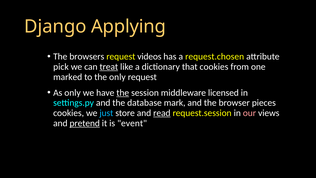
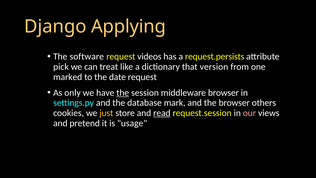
browsers: browsers -> software
request.chosen: request.chosen -> request.persists
treat underline: present -> none
that cookies: cookies -> version
the only: only -> date
middleware licensed: licensed -> browser
pieces: pieces -> others
just colour: light blue -> yellow
pretend underline: present -> none
event: event -> usage
